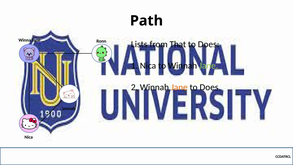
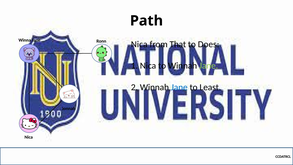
Jane Lists: Lists -> Nica
Jane at (179, 87) colour: orange -> blue
Does at (210, 87): Does -> Least
